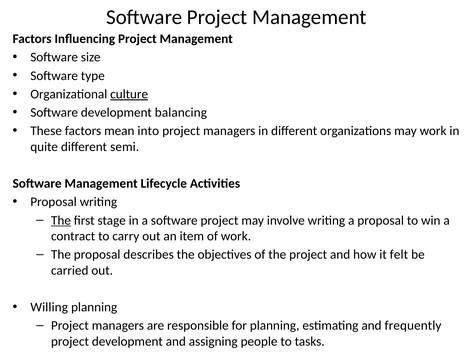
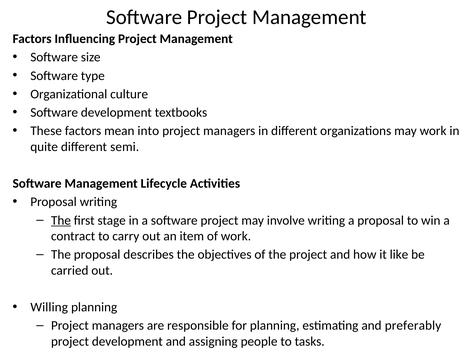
culture underline: present -> none
balancing: balancing -> textbooks
felt: felt -> like
frequently: frequently -> preferably
